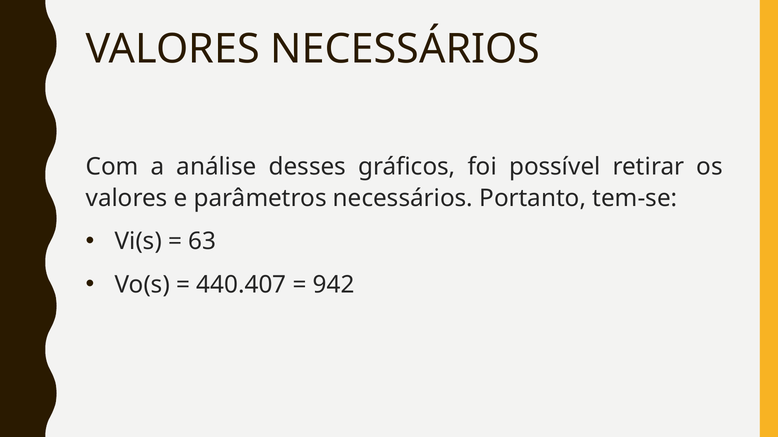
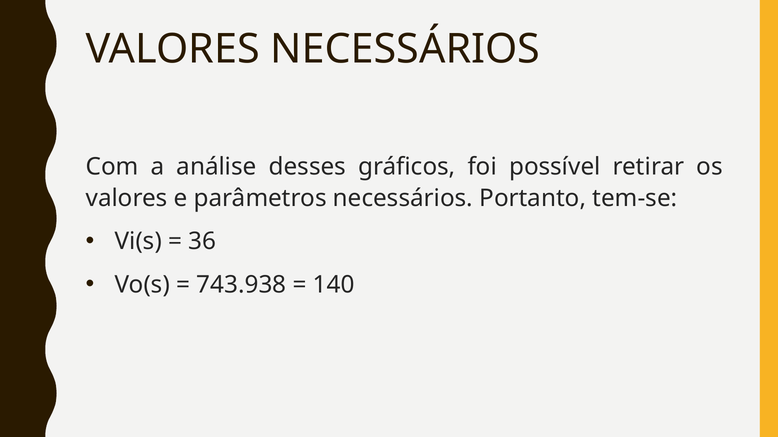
63: 63 -> 36
440.407: 440.407 -> 743.938
942: 942 -> 140
